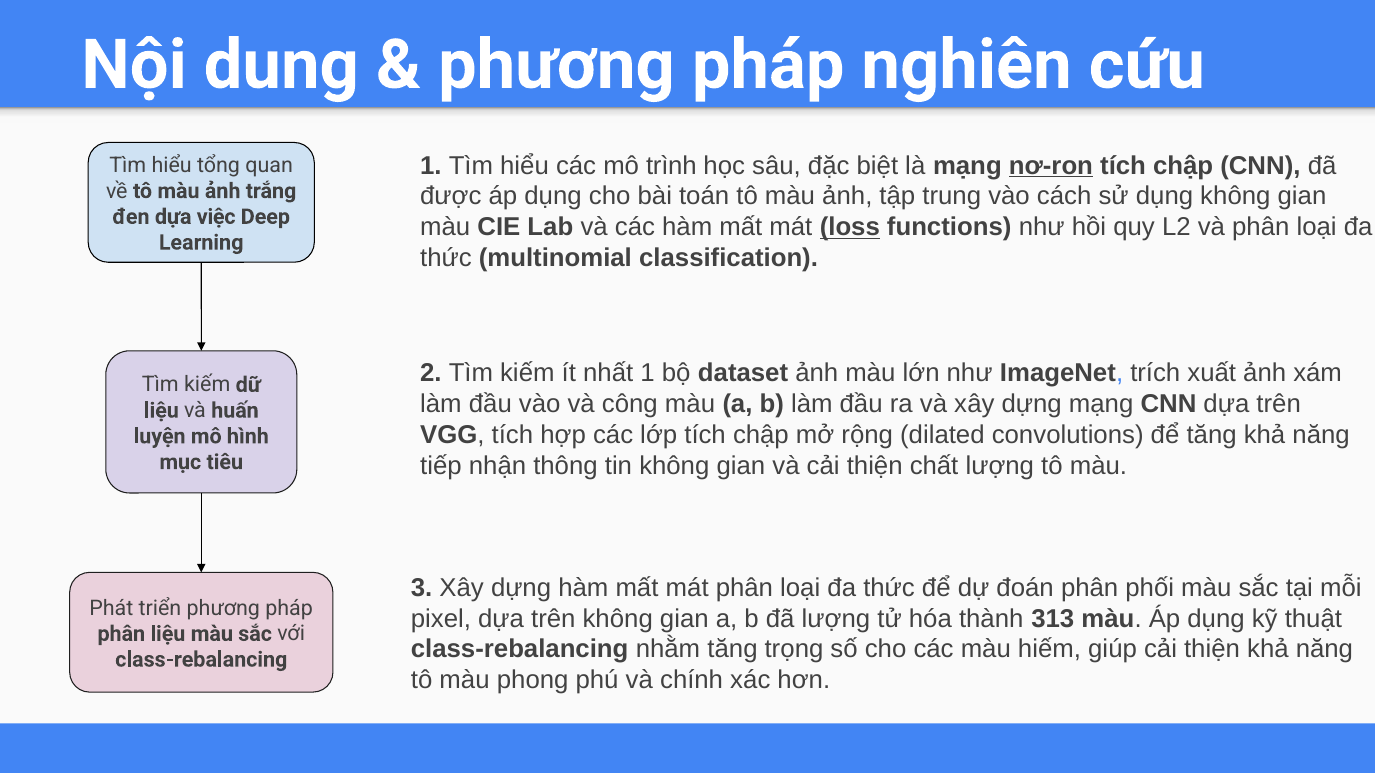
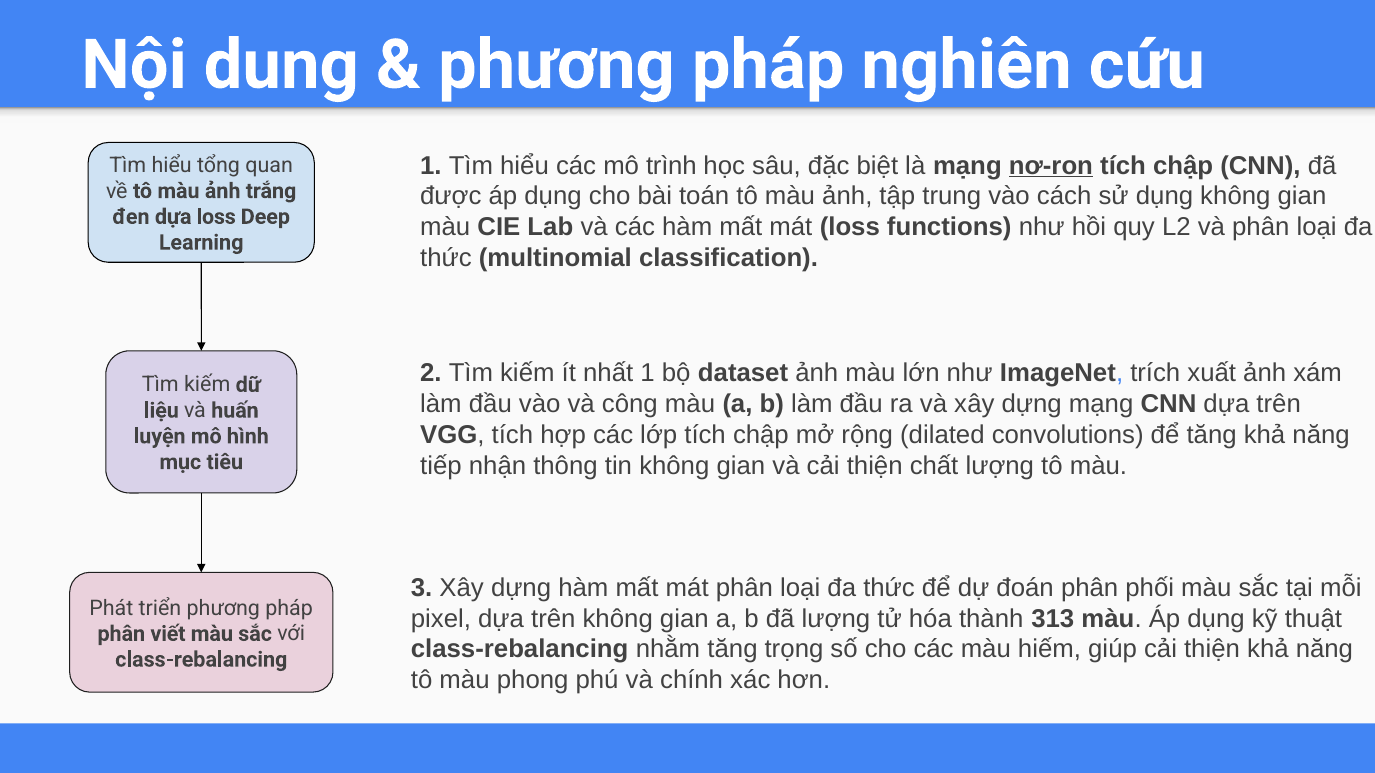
dựa việc: việc -> loss
loss at (850, 228) underline: present -> none
phân liệu: liệu -> viết
